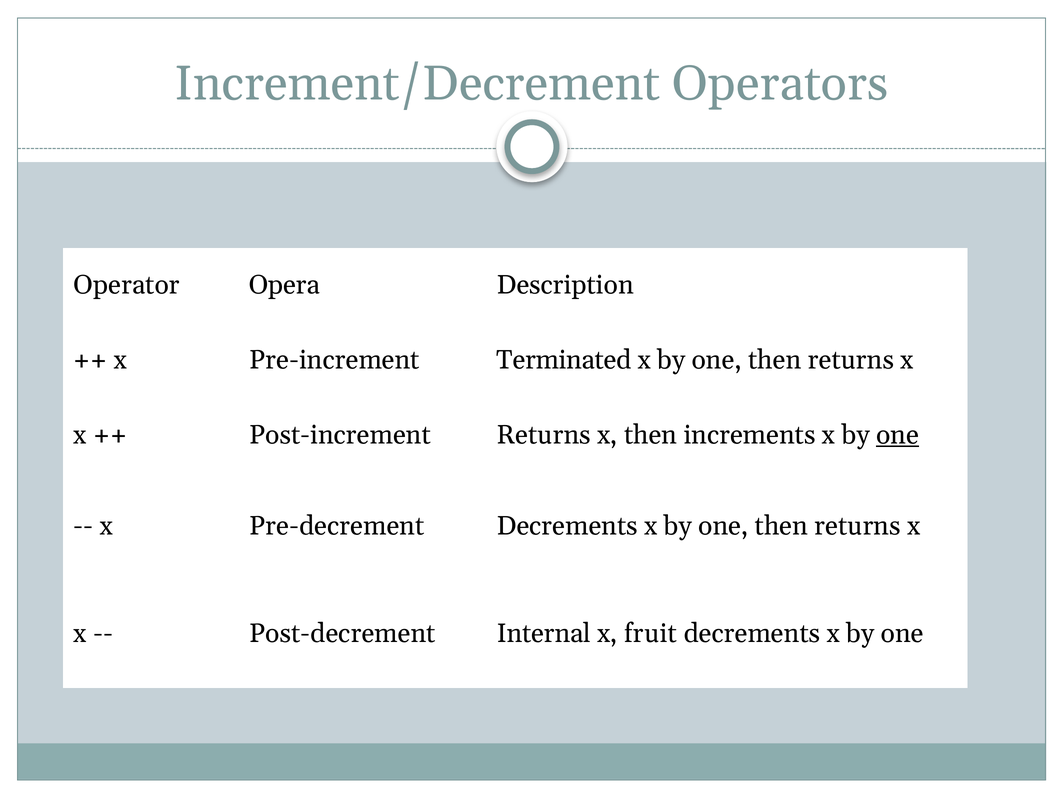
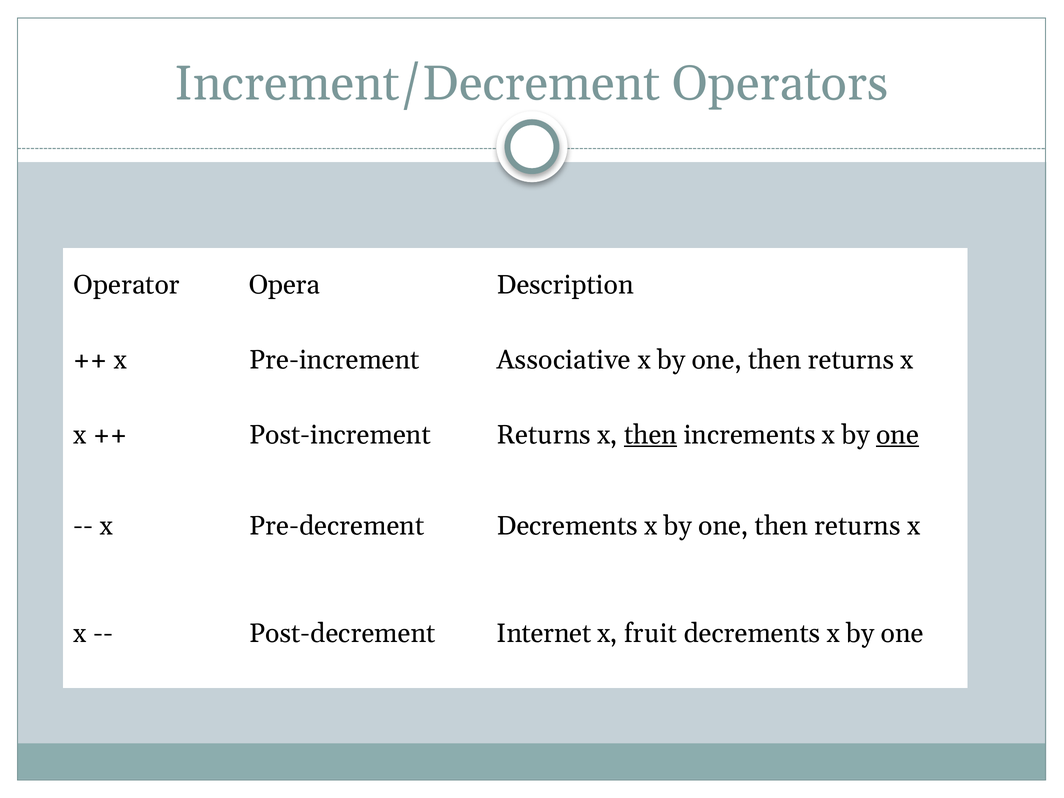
Terminated: Terminated -> Associative
then at (651, 435) underline: none -> present
Internal: Internal -> Internet
